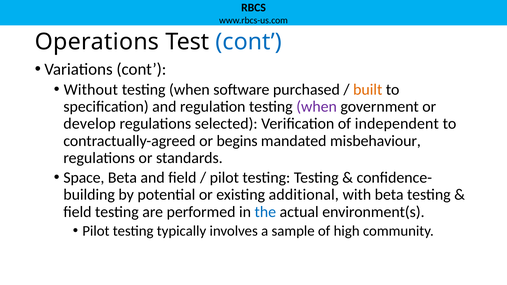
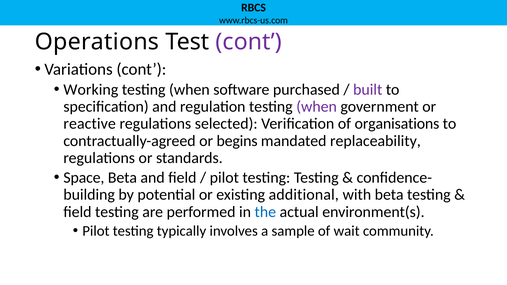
cont at (249, 42) colour: blue -> purple
Without: Without -> Working
built colour: orange -> purple
develop: develop -> reactive
independent: independent -> organisations
misbehaviour: misbehaviour -> replaceability
high: high -> wait
